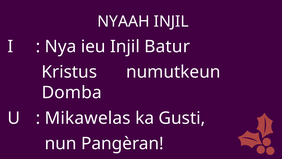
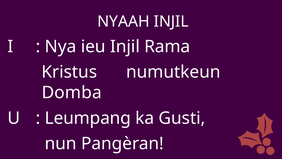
Batur: Batur -> Rama
Mikawelas: Mikawelas -> Leumpang
